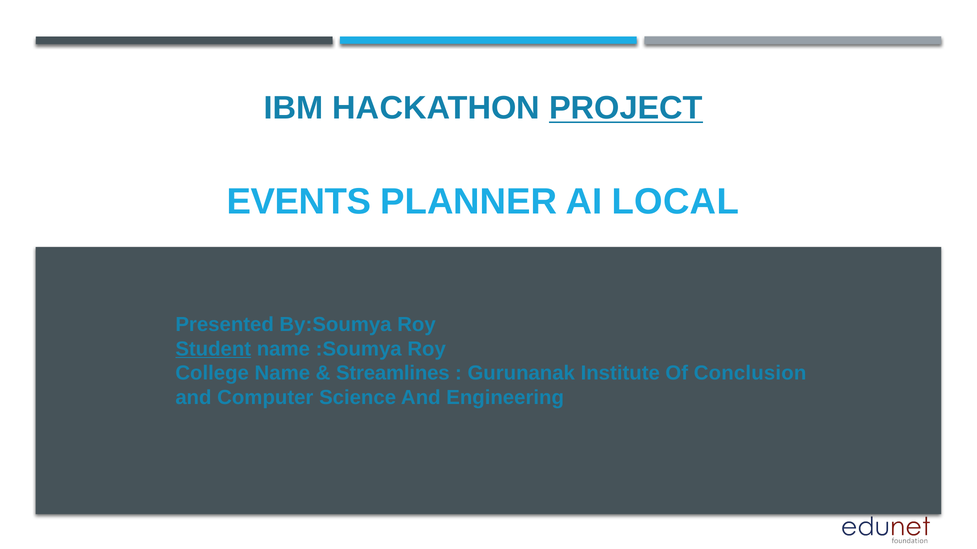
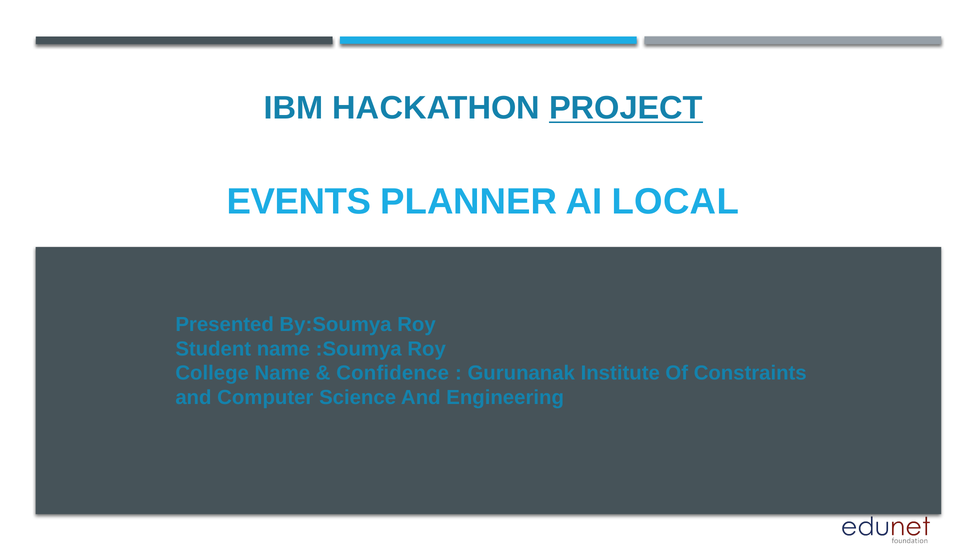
Student underline: present -> none
Streamlines: Streamlines -> Confidence
Conclusion: Conclusion -> Constraints
